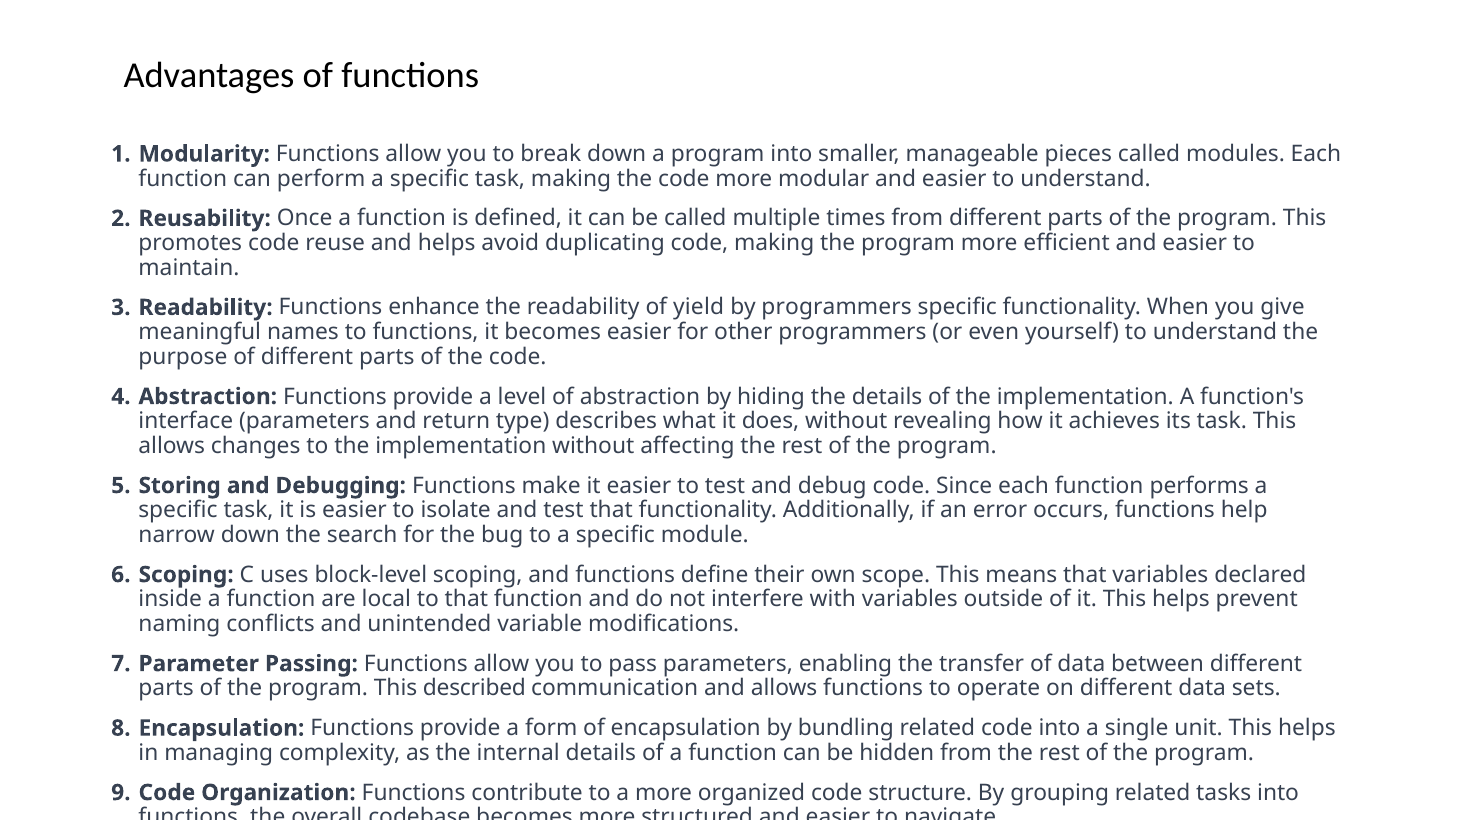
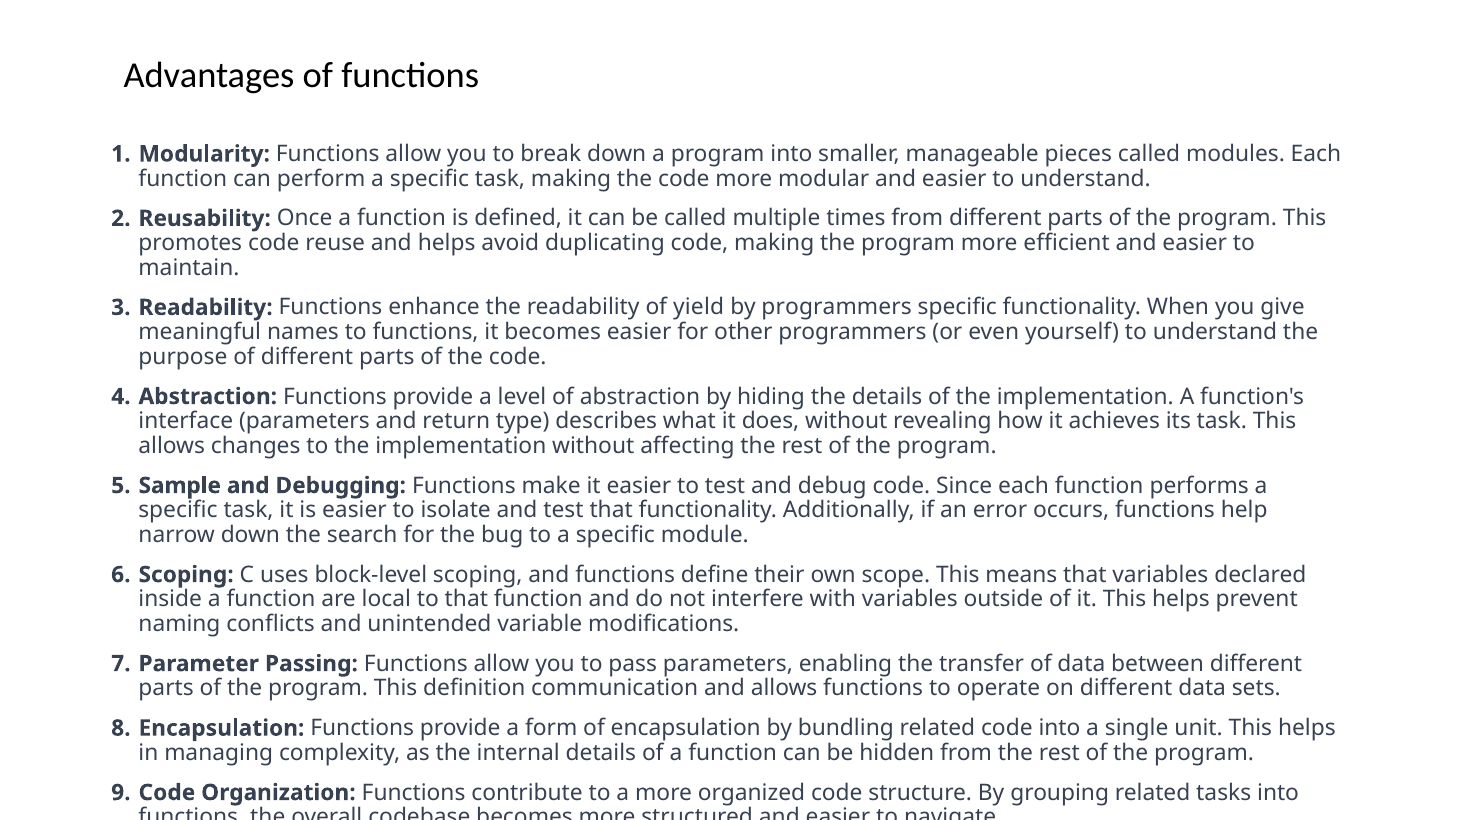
Storing: Storing -> Sample
described: described -> definition
